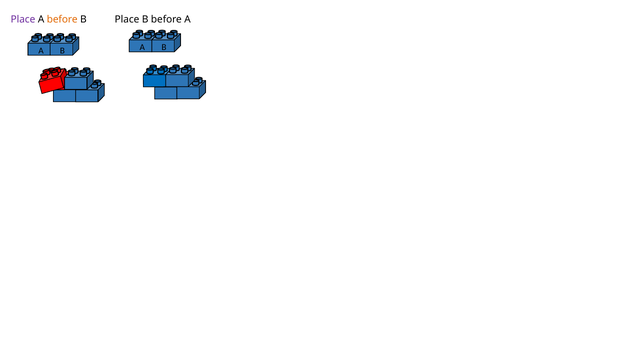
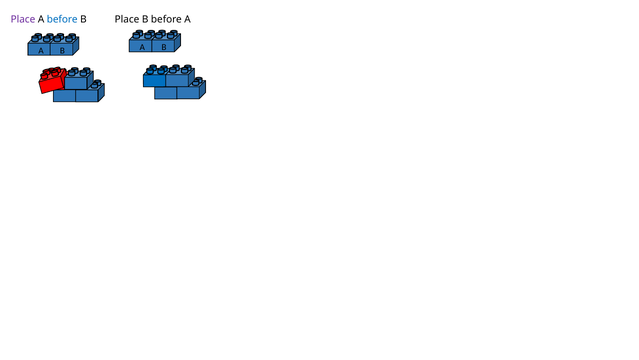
before at (62, 19) colour: orange -> blue
